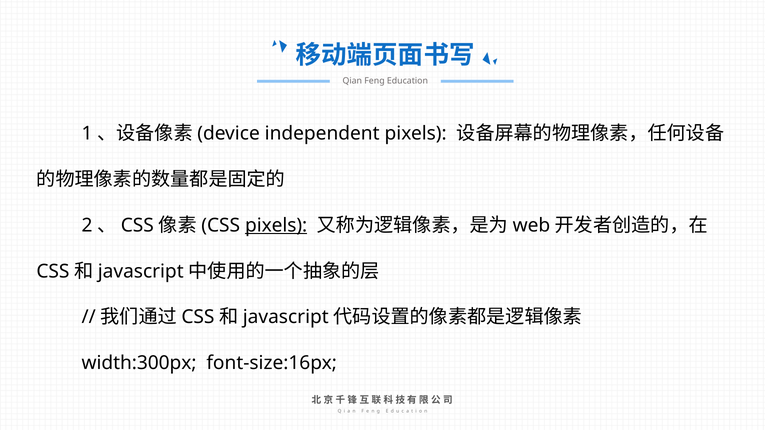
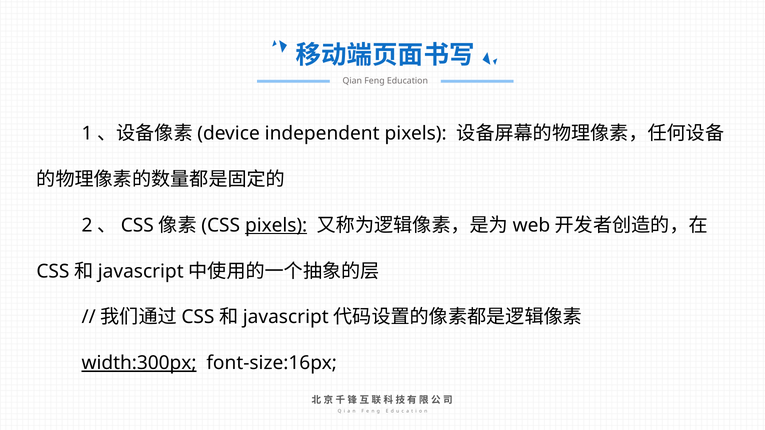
width:300px underline: none -> present
